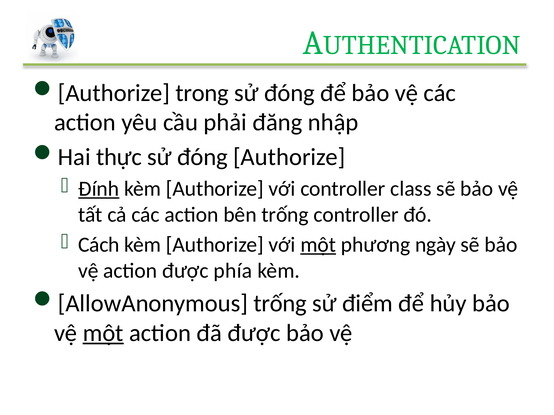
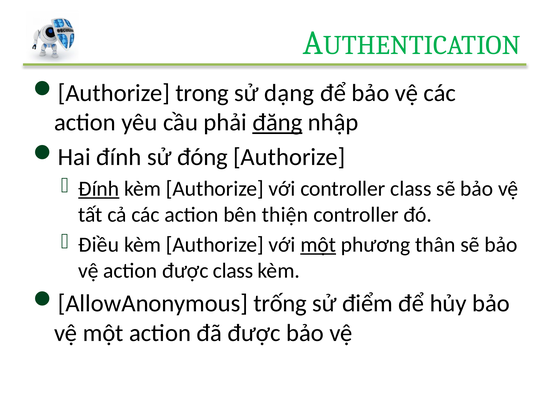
đóng at (289, 93): đóng -> dạng
đăng underline: none -> present
Hai thực: thực -> đính
bên trống: trống -> thiện
Cách: Cách -> Điều
ngày: ngày -> thân
được phía: phía -> class
một at (103, 333) underline: present -> none
